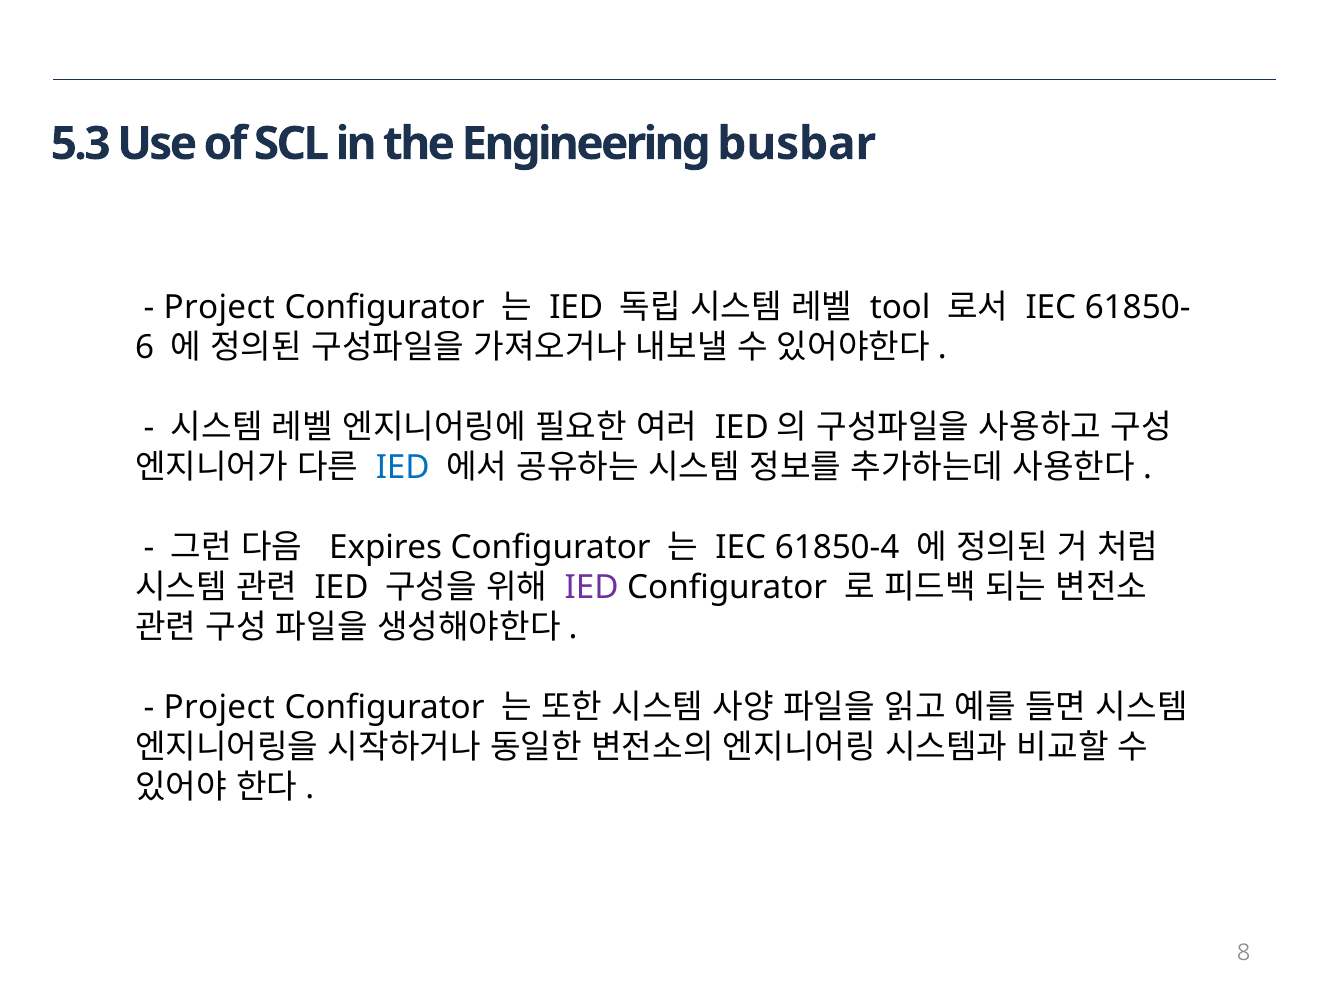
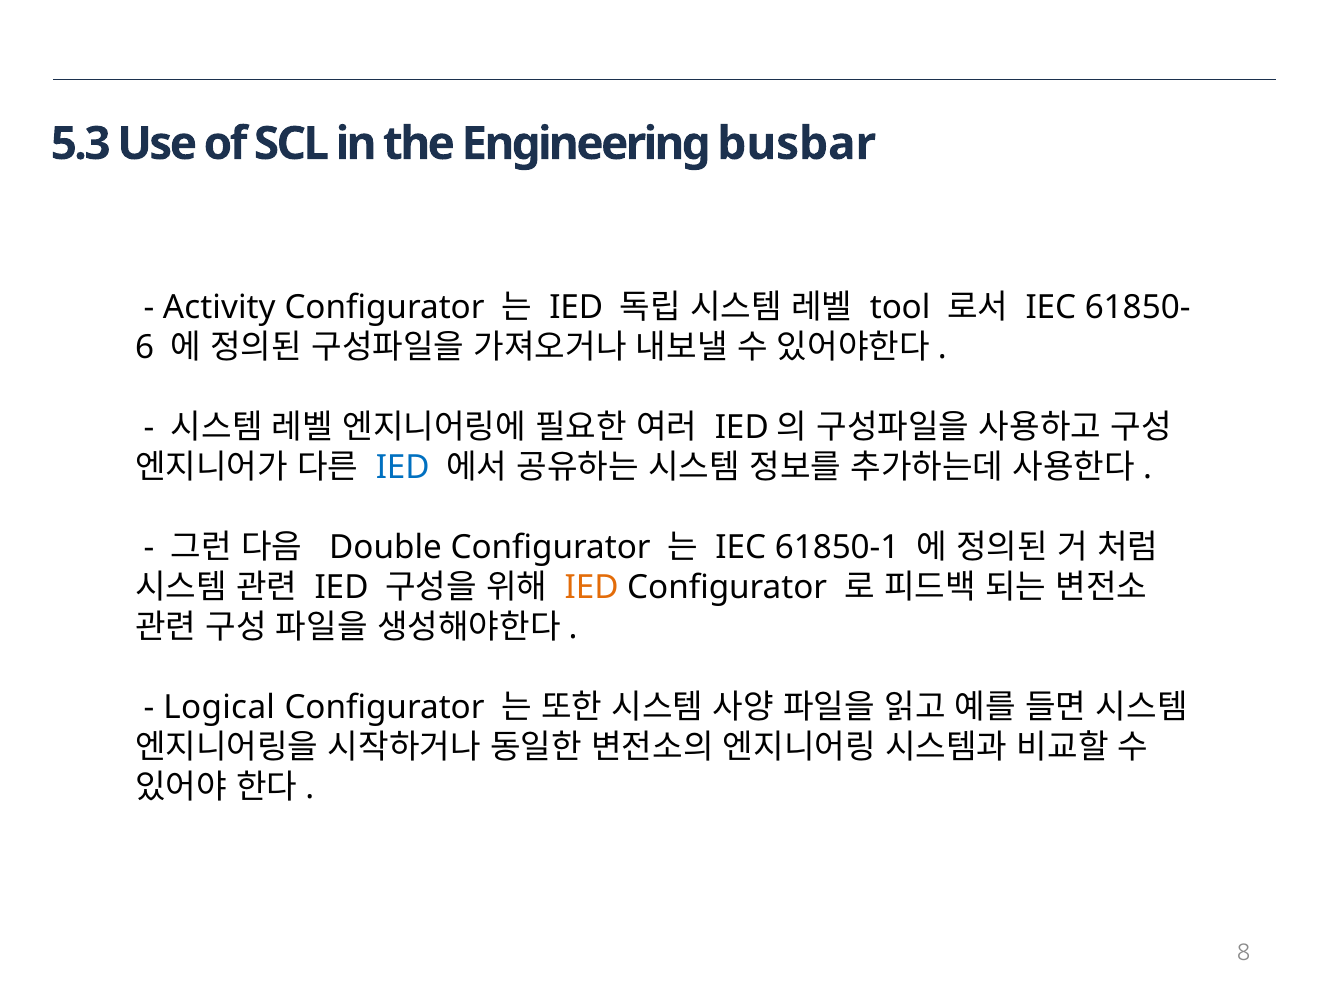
Project at (219, 308): Project -> Activity
Expires: Expires -> Double
61850-4: 61850-4 -> 61850-1
IED at (592, 587) colour: purple -> orange
Project at (219, 707): Project -> Logical
